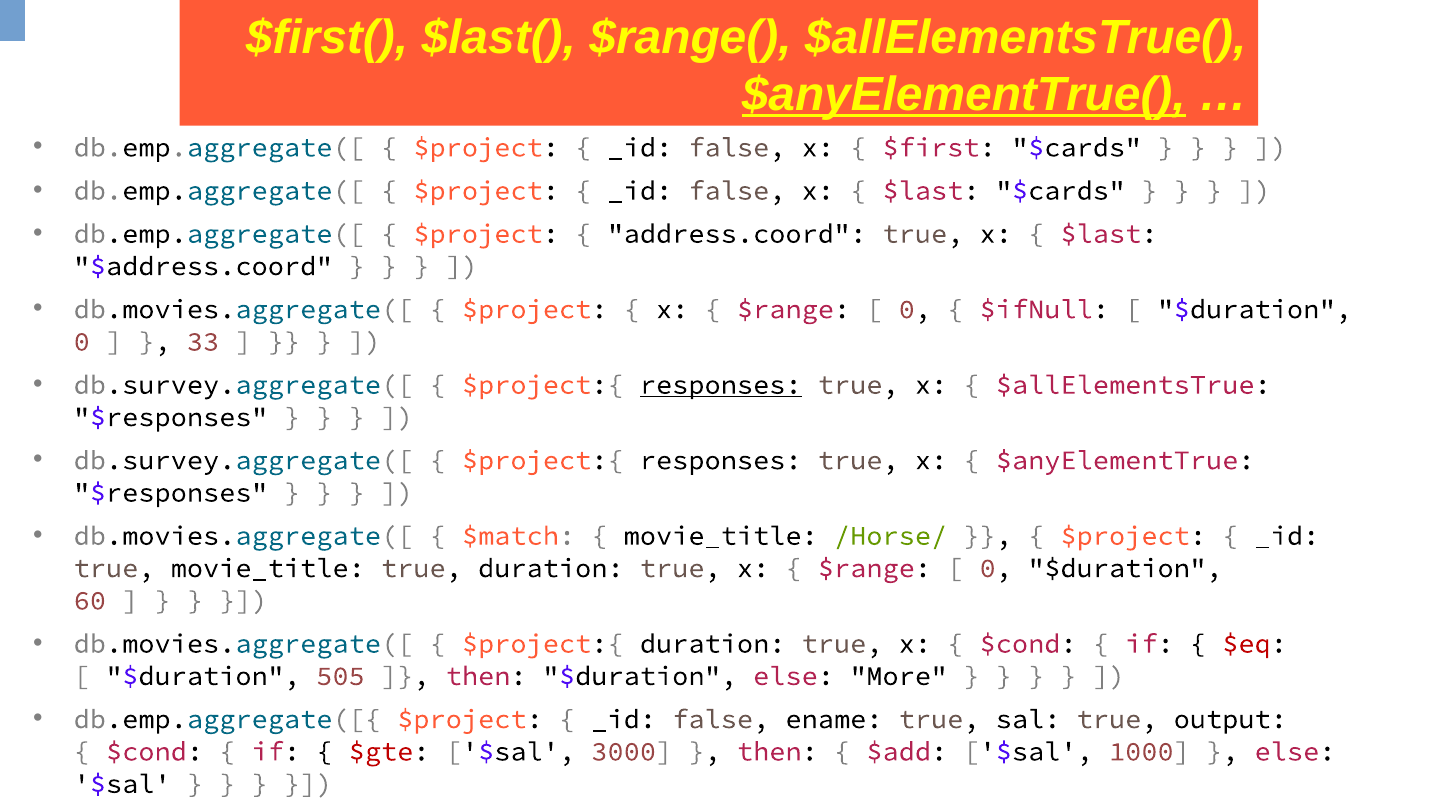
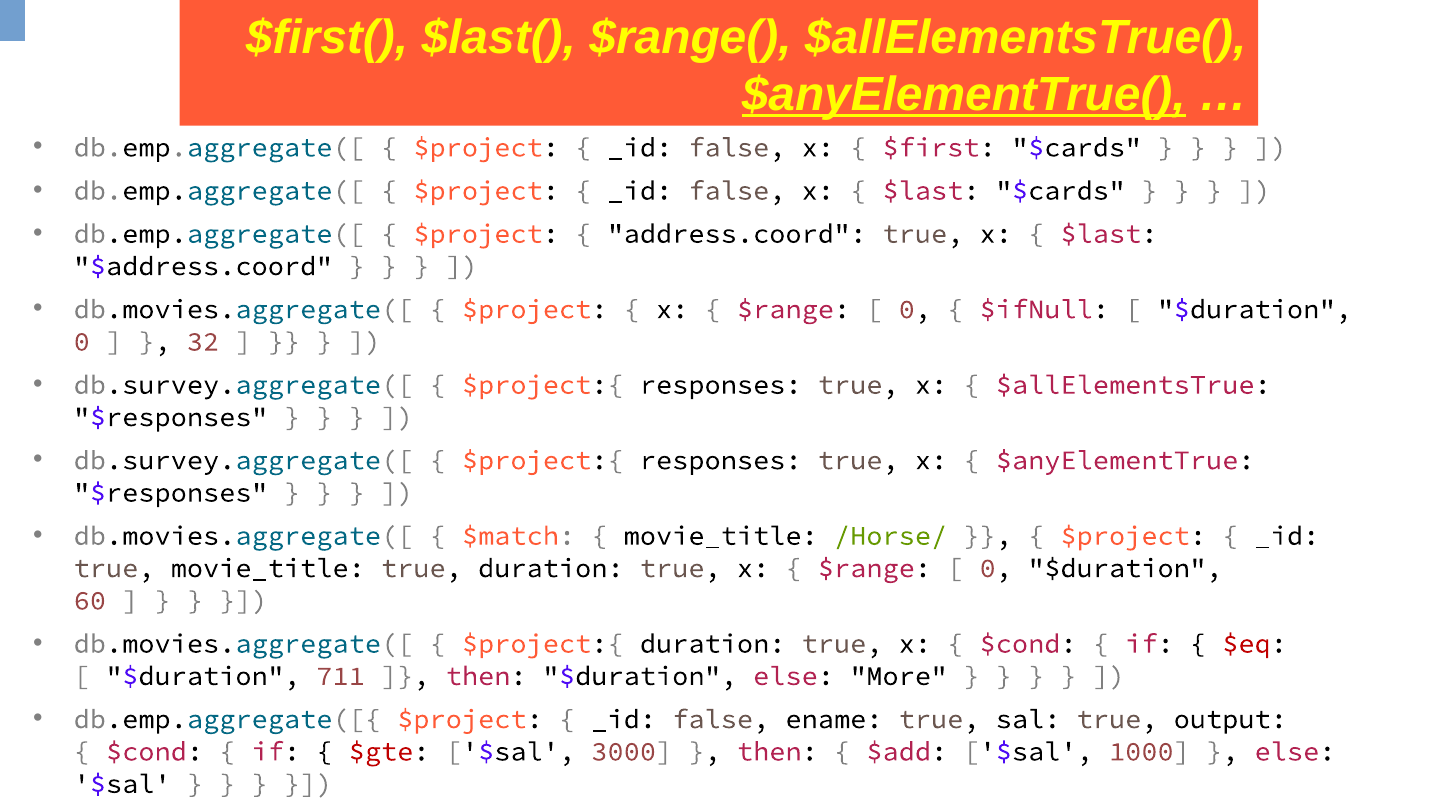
33: 33 -> 32
responses at (721, 385) underline: present -> none
505: 505 -> 711
